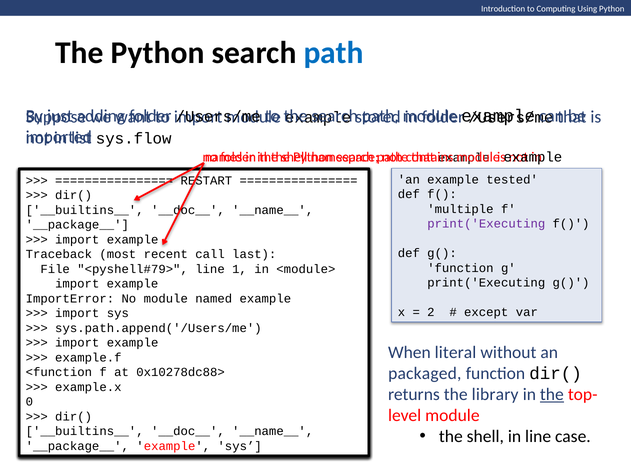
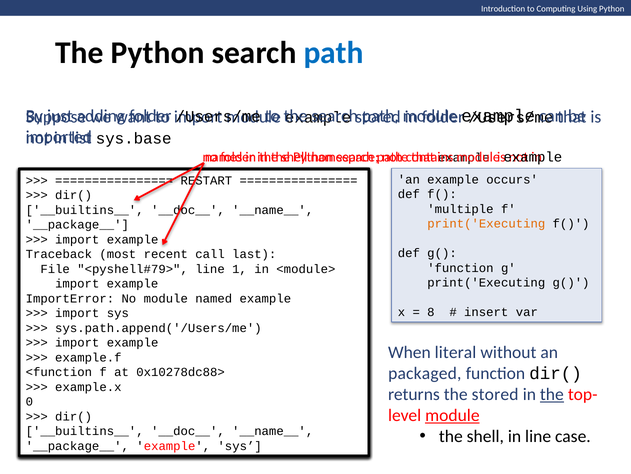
sys.flow: sys.flow -> sys.base
tested: tested -> occurs
print('Executing at (486, 223) colour: purple -> orange
2: 2 -> 8
except: except -> insert
the library: library -> stored
module at (452, 415) underline: none -> present
